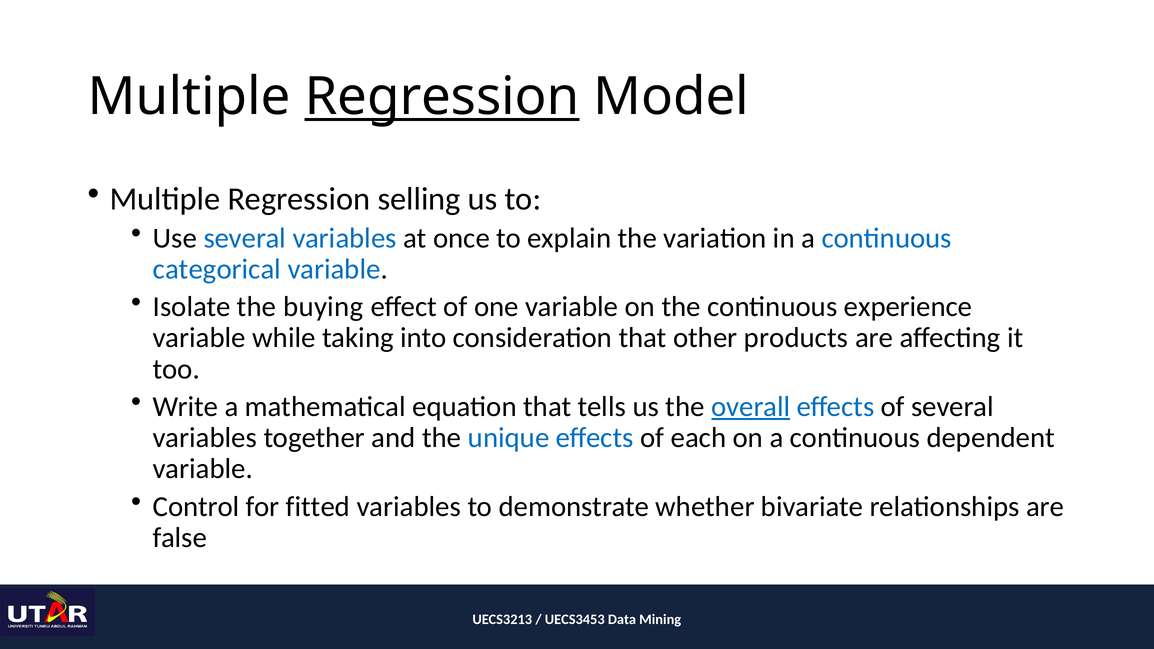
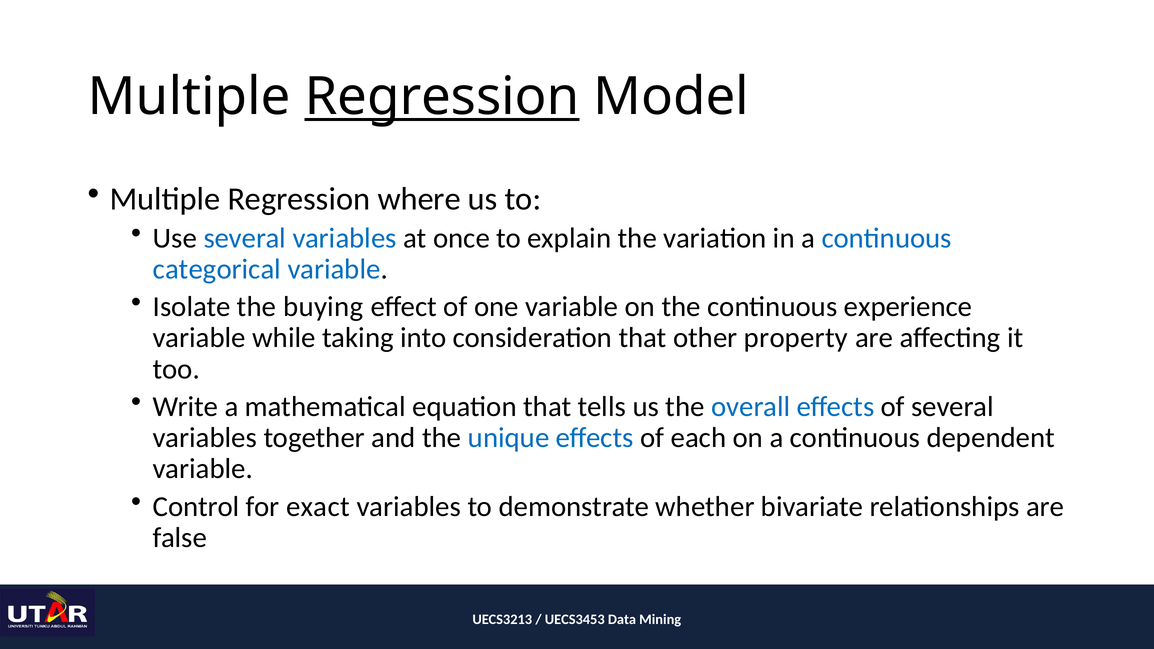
selling: selling -> where
products: products -> property
overall underline: present -> none
fitted: fitted -> exact
